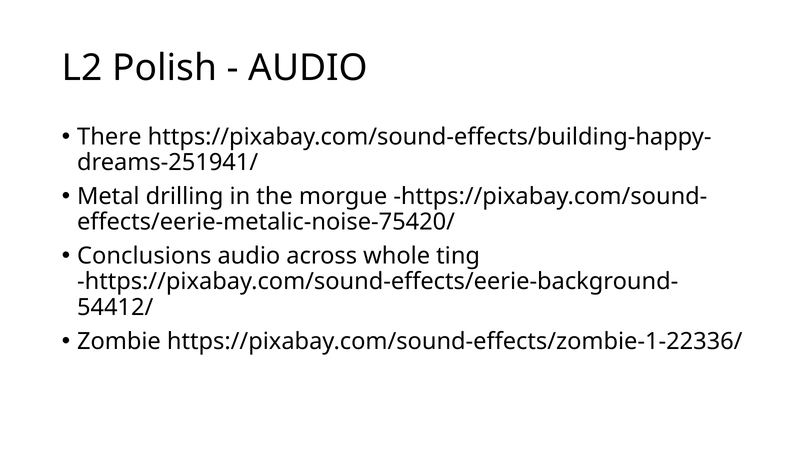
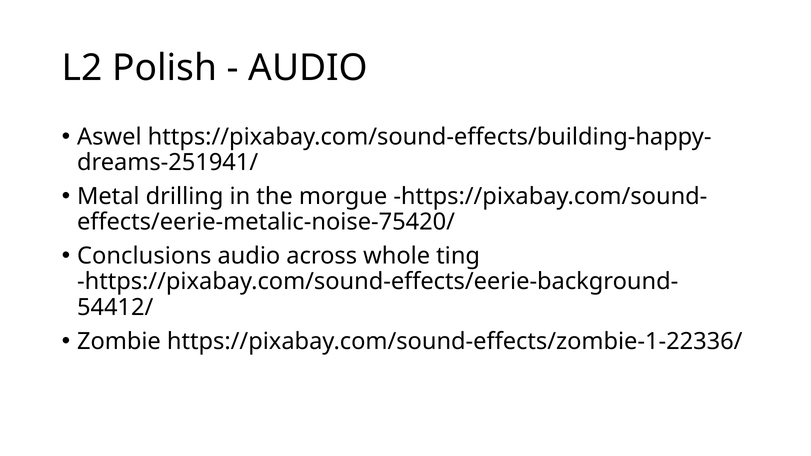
There: There -> Aswel
